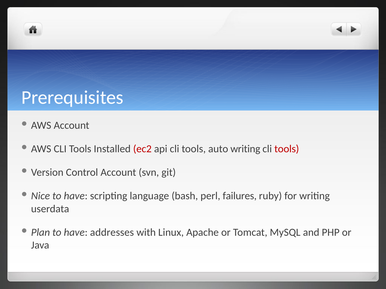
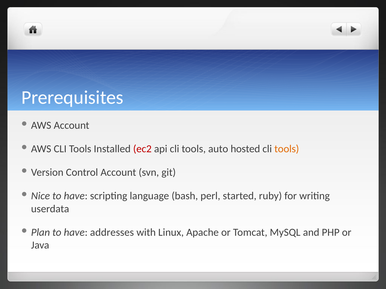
auto writing: writing -> hosted
tools at (287, 149) colour: red -> orange
failures: failures -> started
